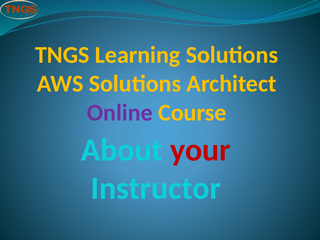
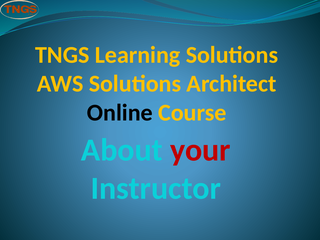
Online colour: purple -> black
